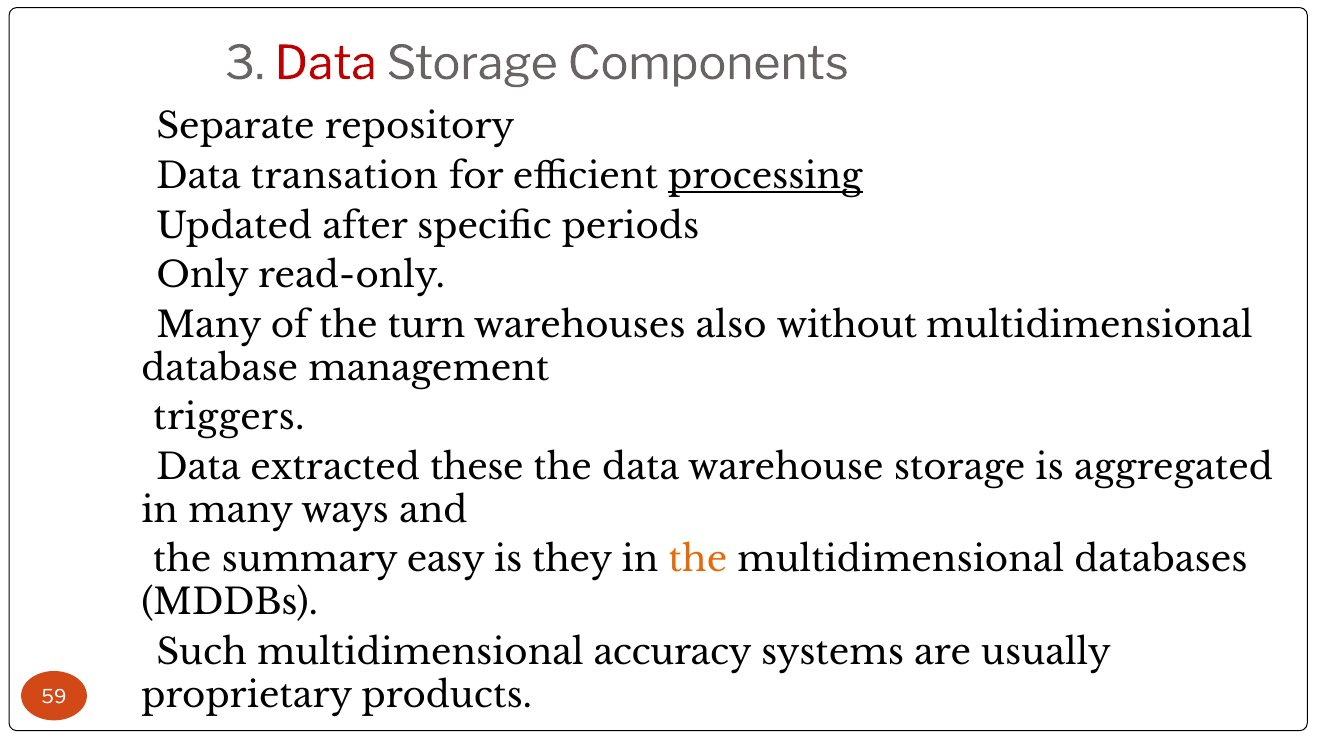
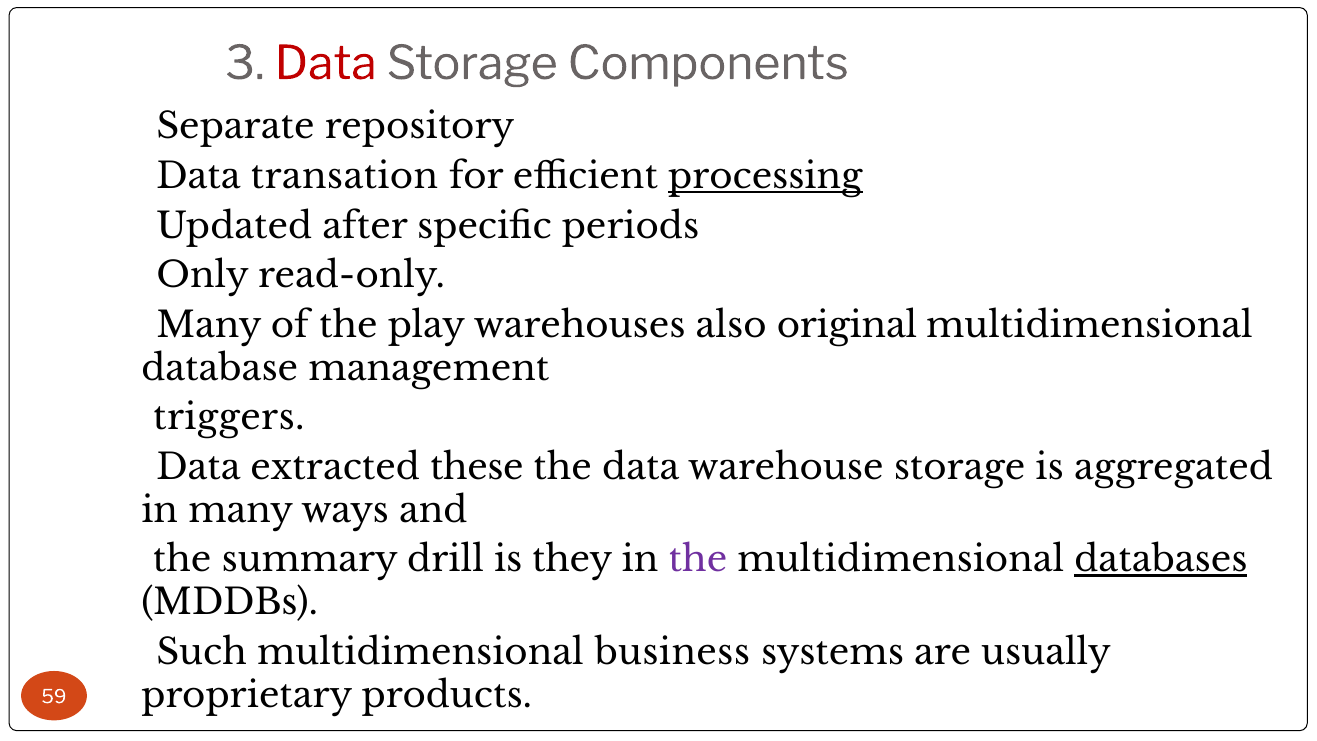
turn: turn -> play
without: without -> original
easy: easy -> drill
the at (698, 560) colour: orange -> purple
databases underline: none -> present
accuracy: accuracy -> business
